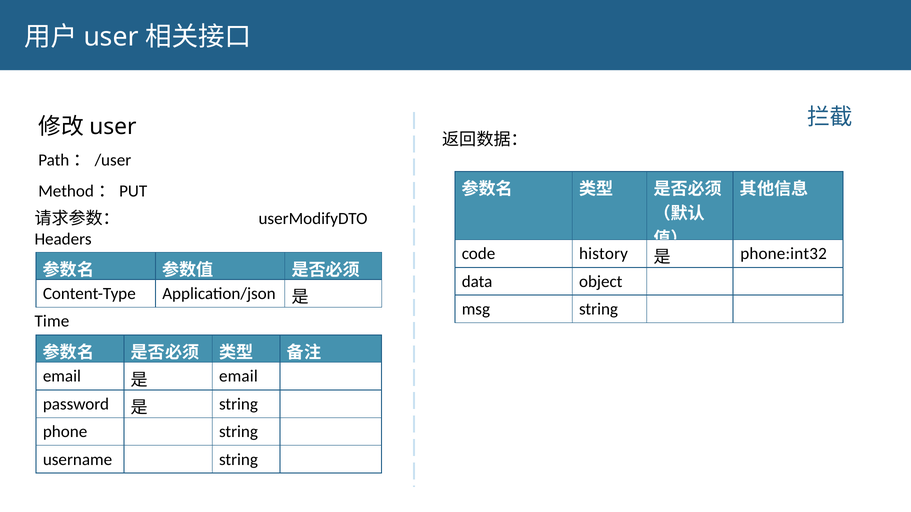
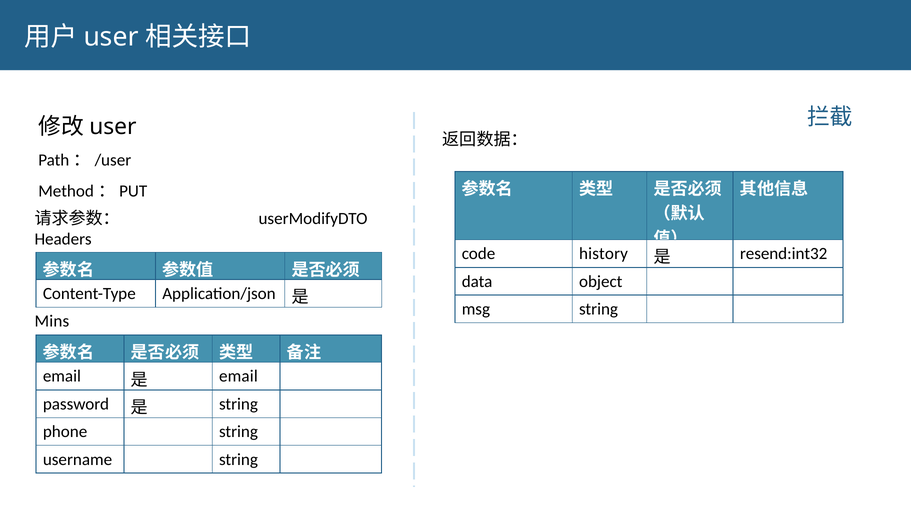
phone:int32: phone:int32 -> resend:int32
Time: Time -> Mins
